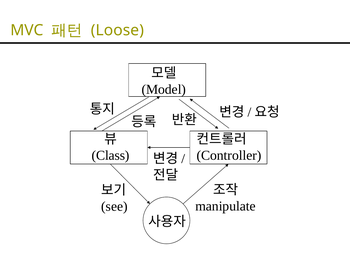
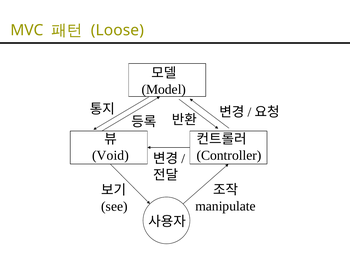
Class: Class -> Void
